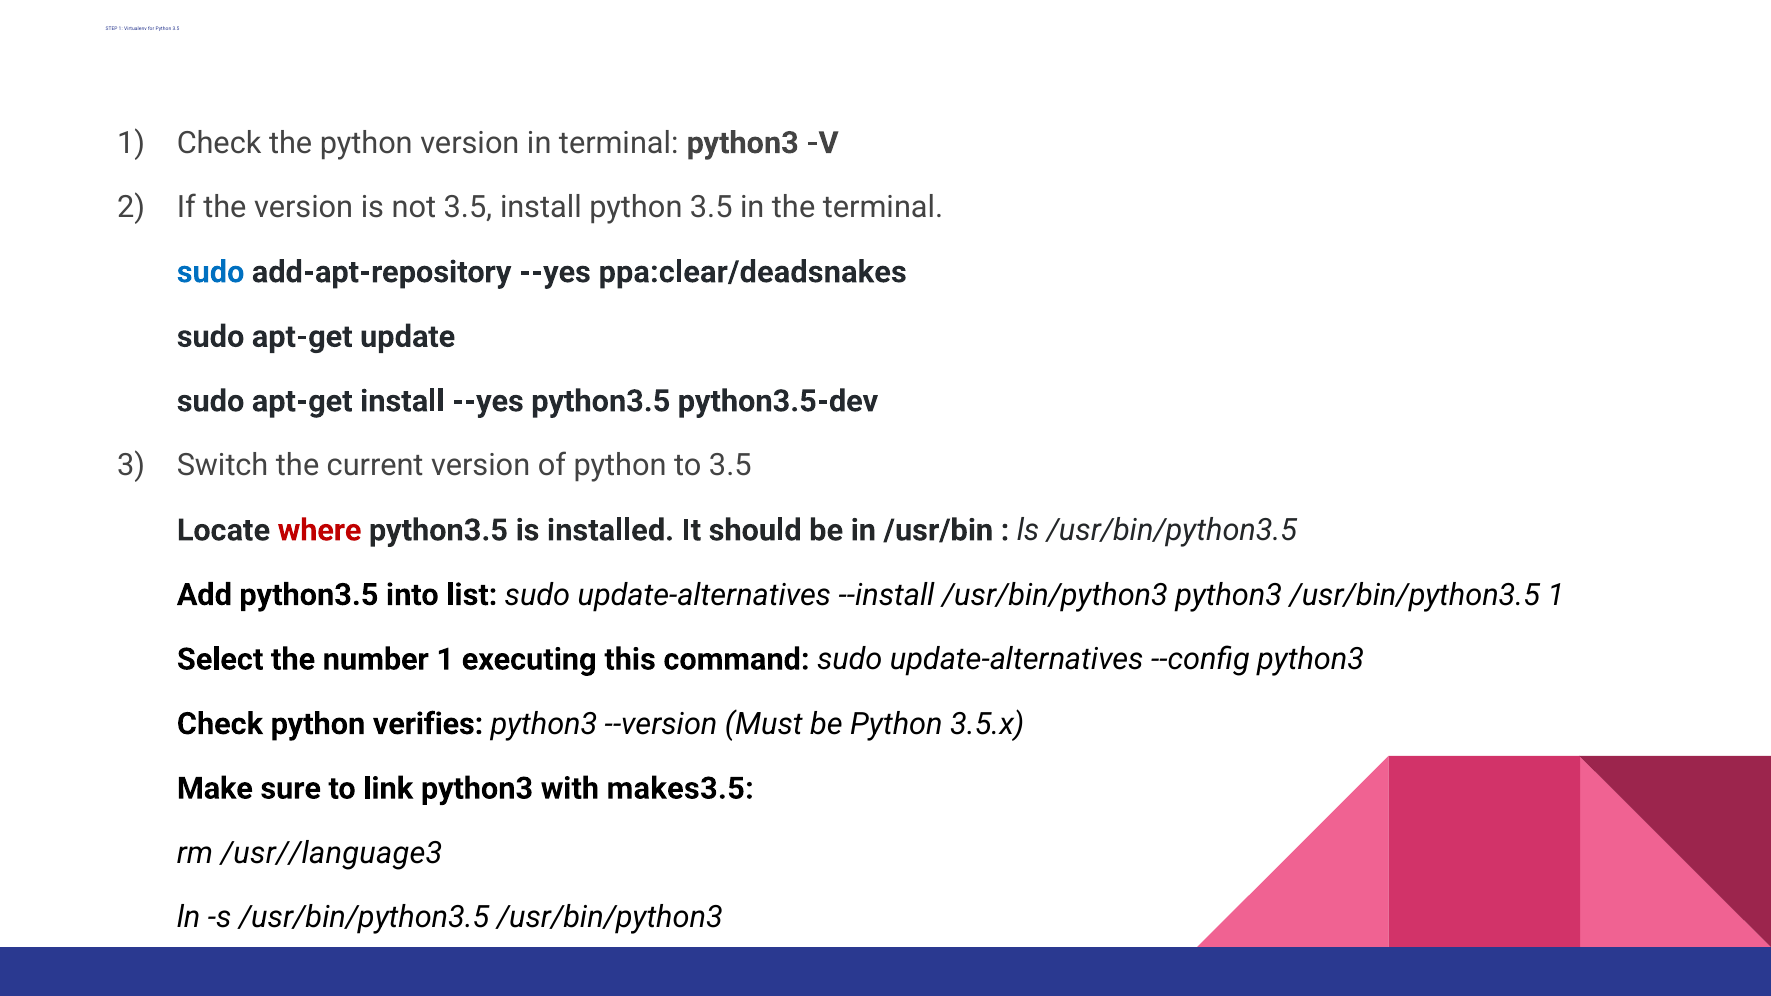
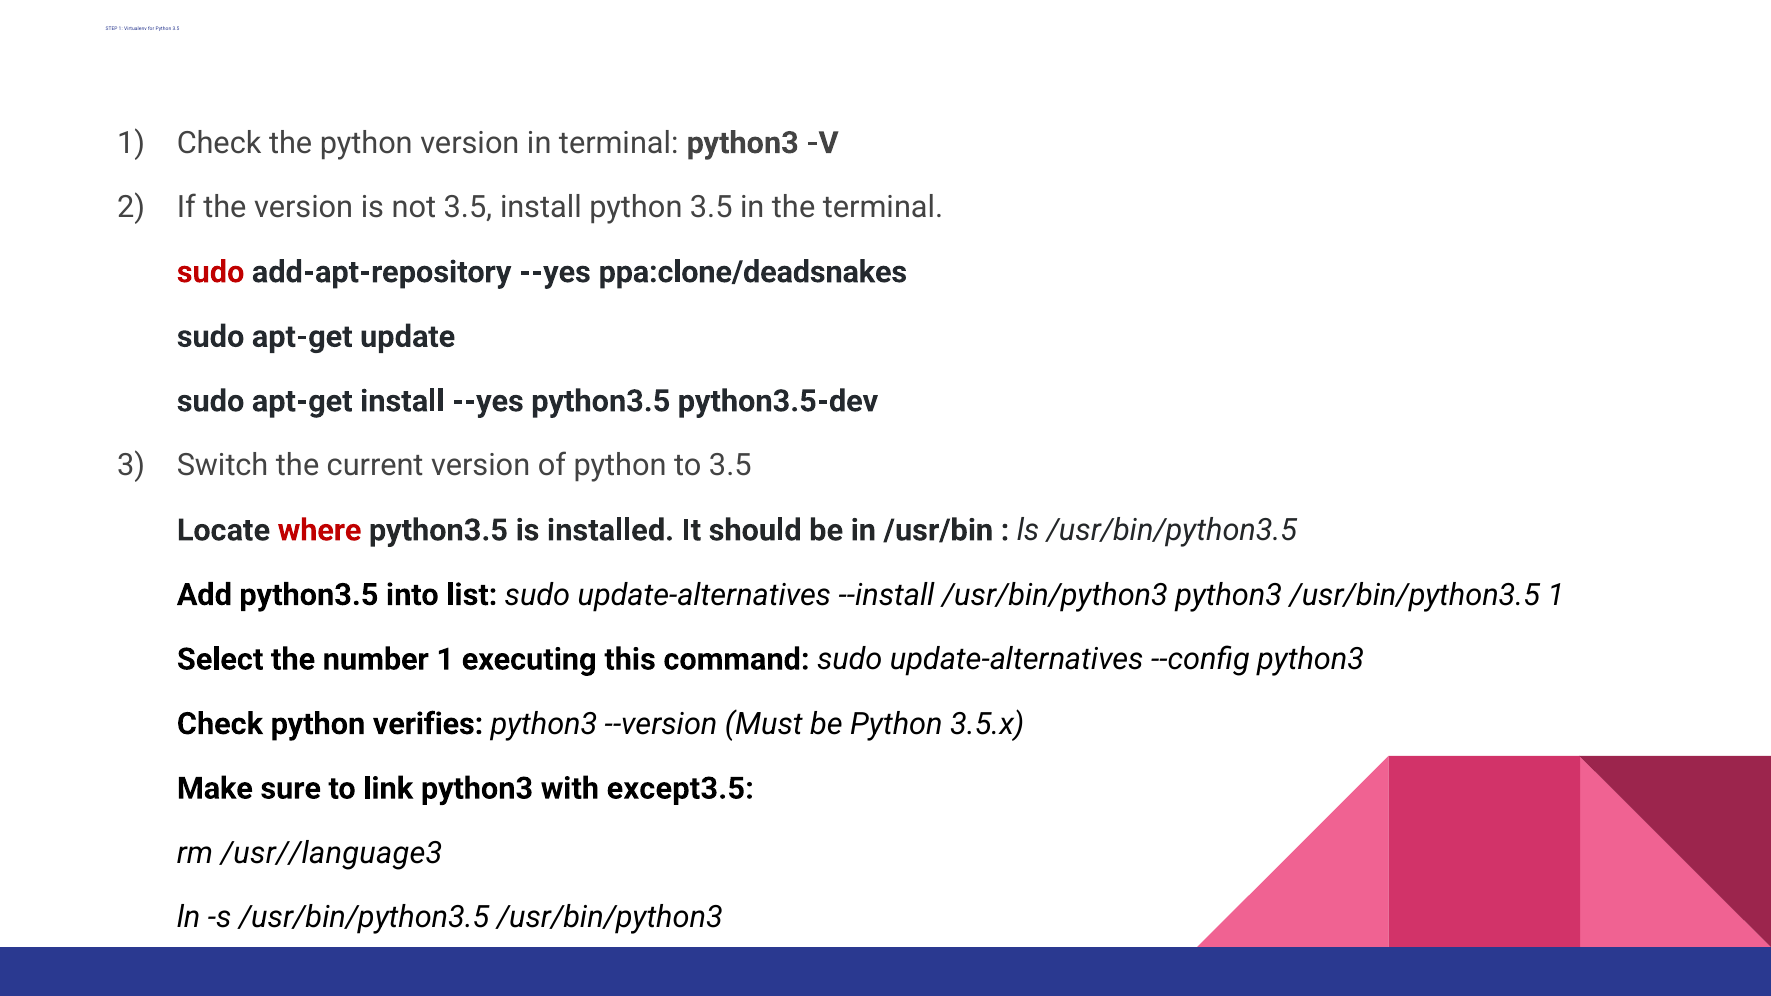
sudo at (211, 272) colour: blue -> red
ppa:clear/deadsnakes: ppa:clear/deadsnakes -> ppa:clone/deadsnakes
makes3.5: makes3.5 -> except3.5
